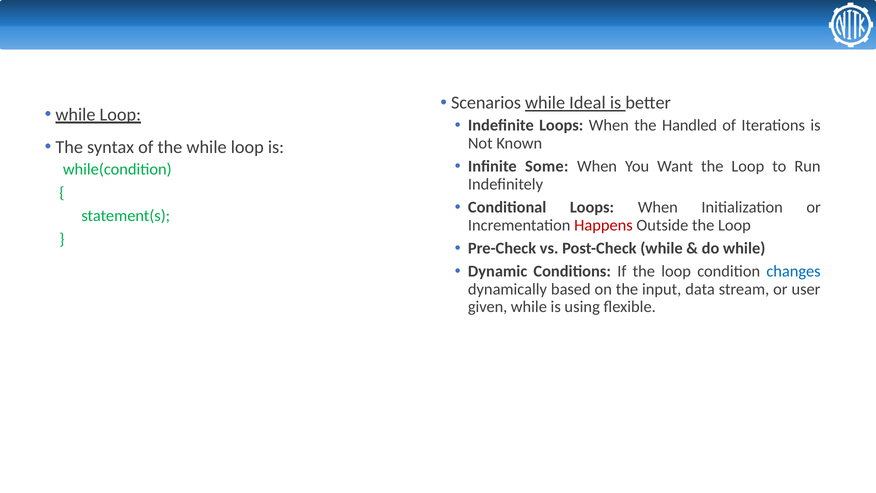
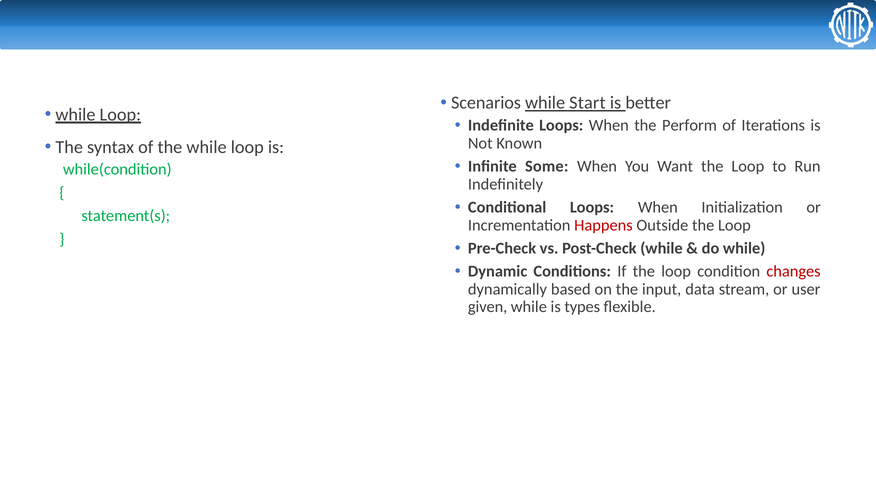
Ideal: Ideal -> Start
Handled: Handled -> Perform
changes colour: blue -> red
using: using -> types
